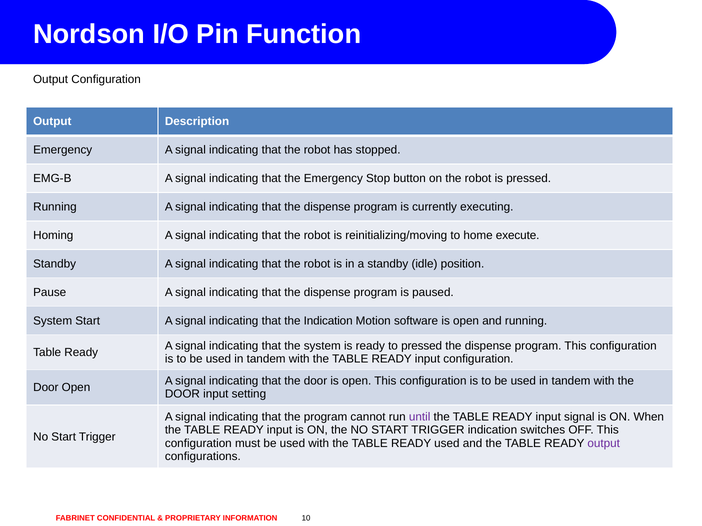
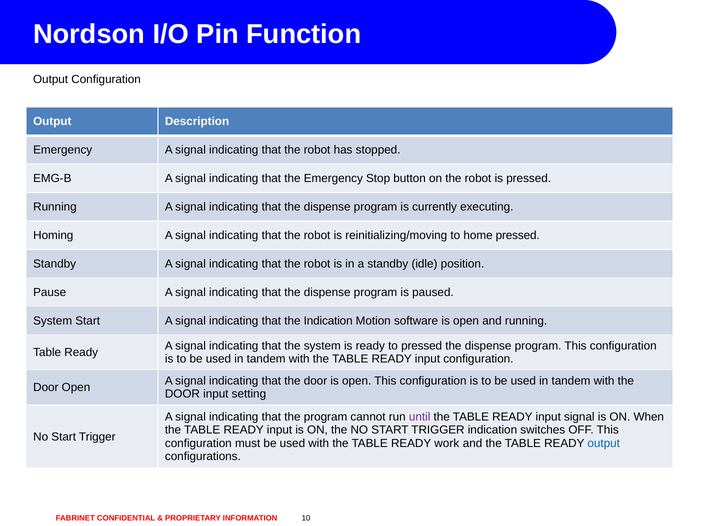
home execute: execute -> pressed
READY used: used -> work
output at (604, 444) colour: purple -> blue
